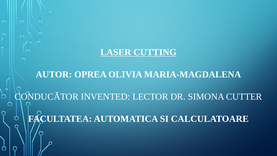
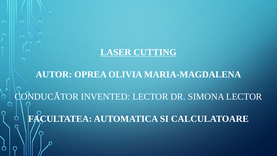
SIMONA CUTTER: CUTTER -> LECTOR
